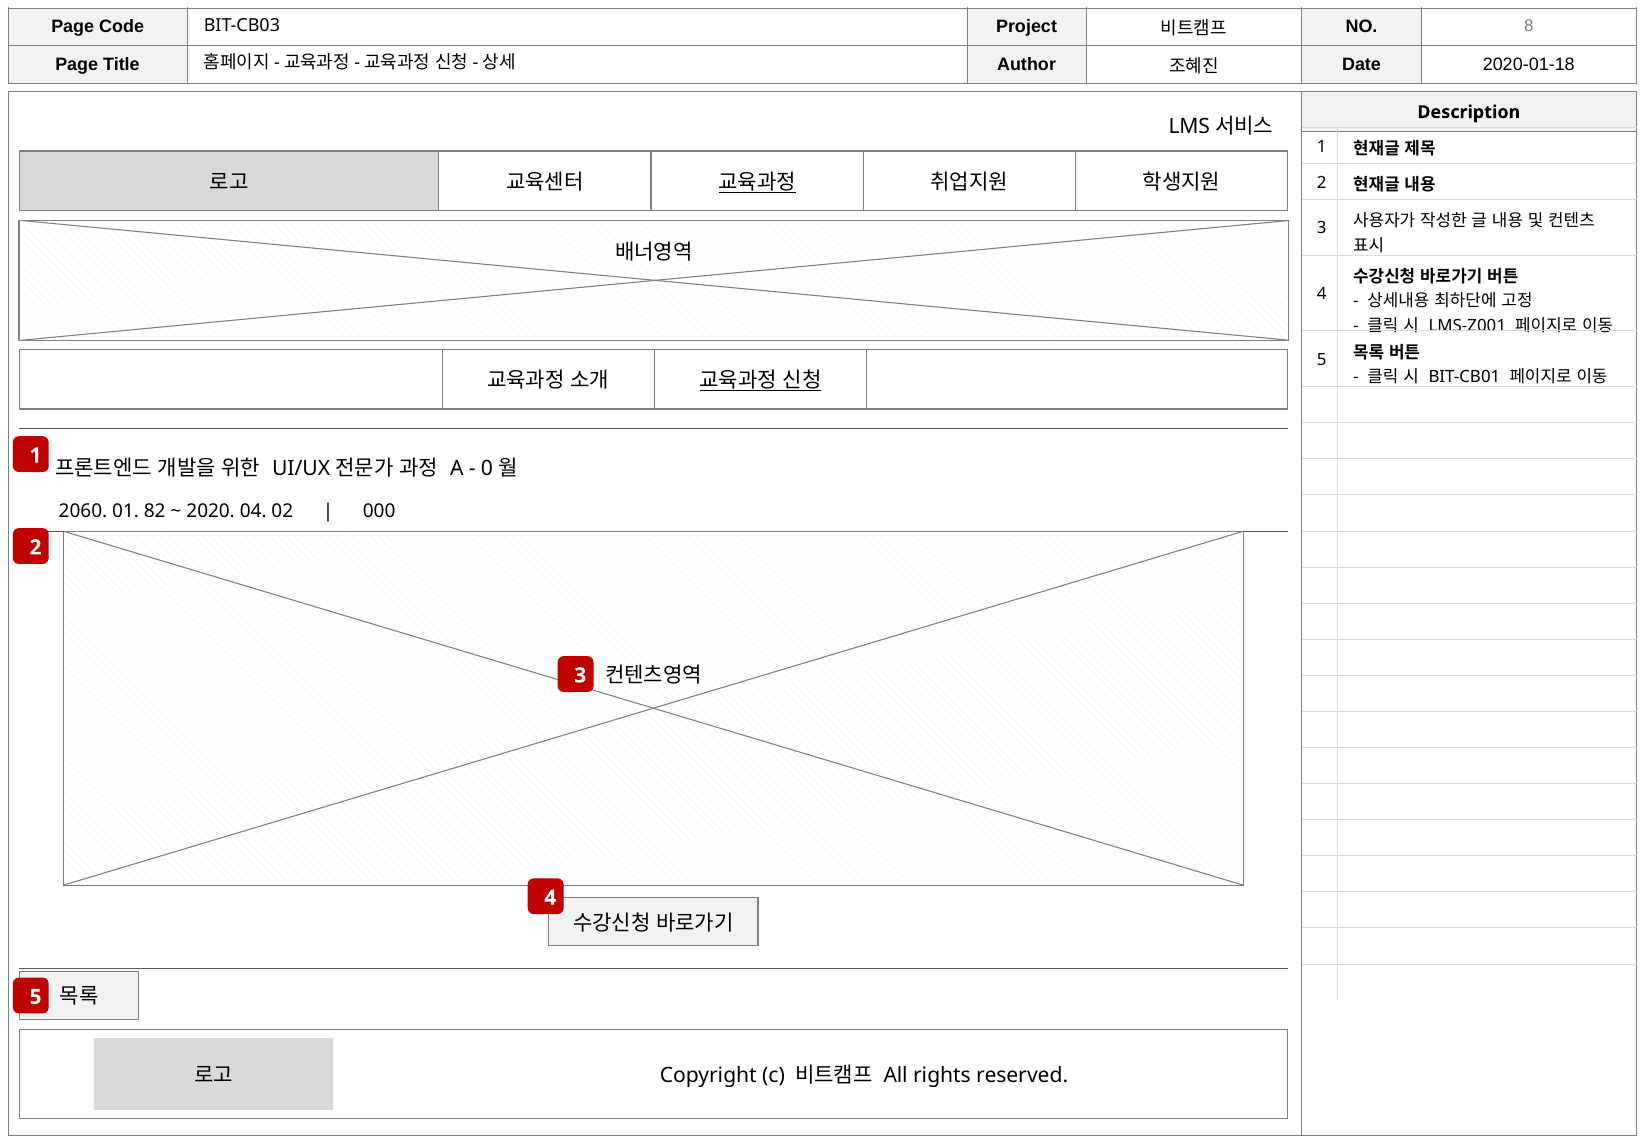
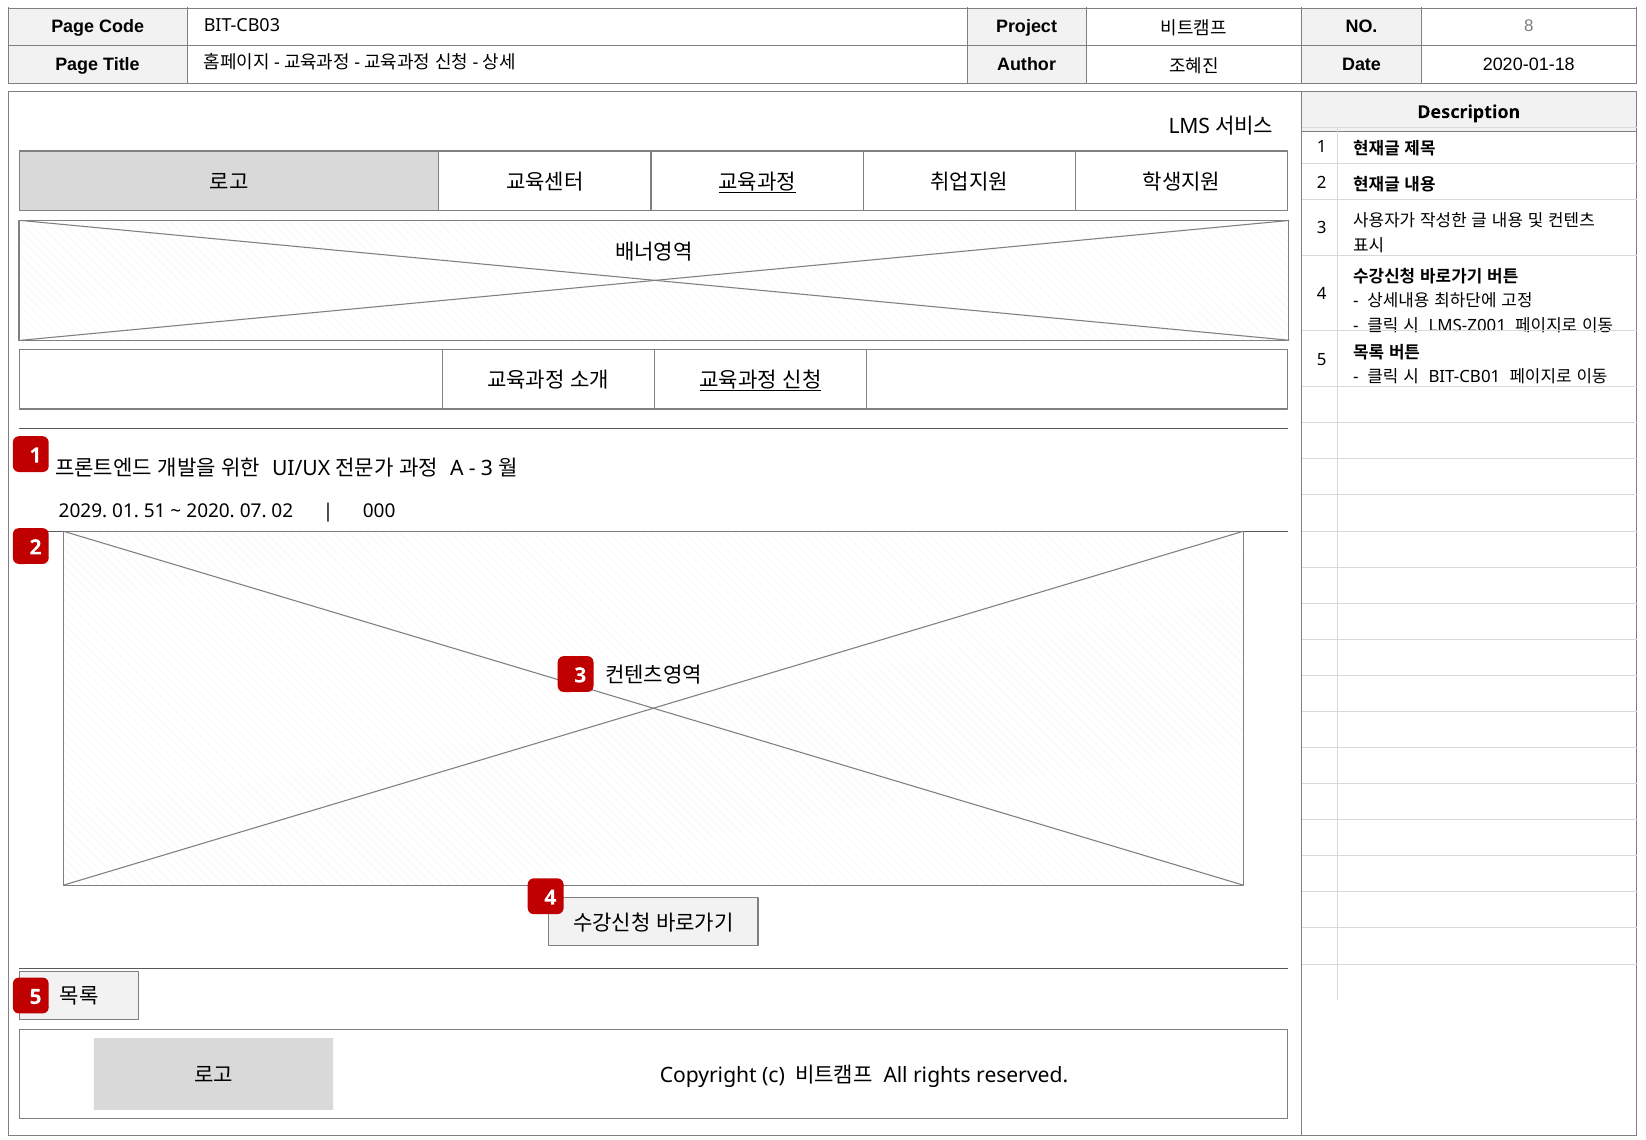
0 at (487, 469): 0 -> 3
2060: 2060 -> 2029
82: 82 -> 51
04: 04 -> 07
